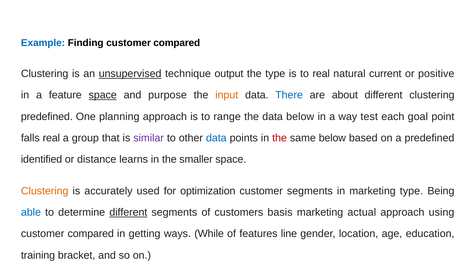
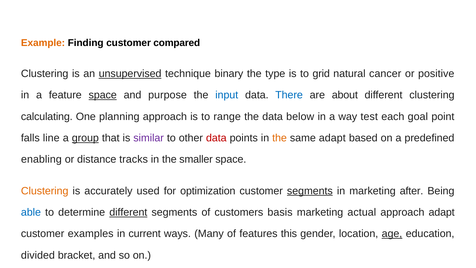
Example colour: blue -> orange
output: output -> binary
to real: real -> grid
current: current -> cancer
input colour: orange -> blue
predefined at (47, 116): predefined -> calculating
falls real: real -> line
group underline: none -> present
data at (216, 138) colour: blue -> red
the at (280, 138) colour: red -> orange
same below: below -> adapt
identified: identified -> enabling
learns: learns -> tracks
segments at (310, 191) underline: none -> present
marketing type: type -> after
approach using: using -> adapt
compared at (91, 234): compared -> examples
getting: getting -> current
While: While -> Many
line: line -> this
age underline: none -> present
training: training -> divided
